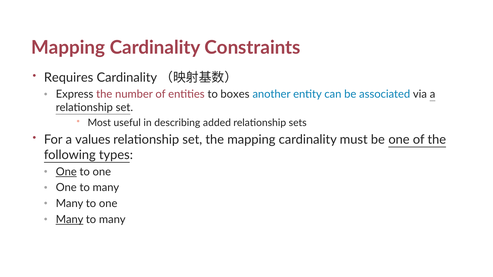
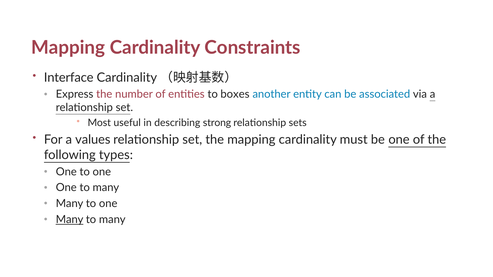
Requires: Requires -> Interface
added: added -> strong
One at (66, 172) underline: present -> none
